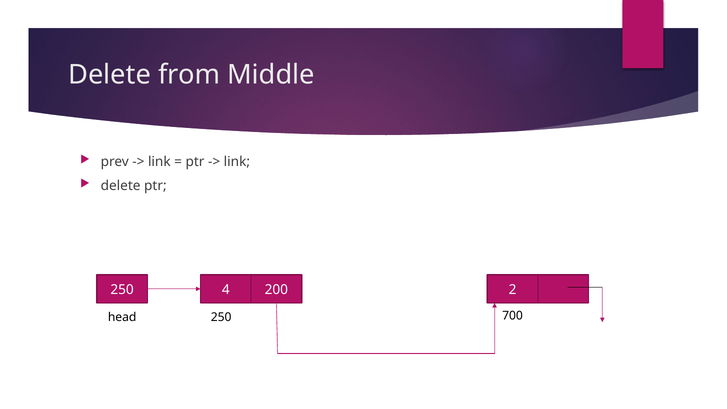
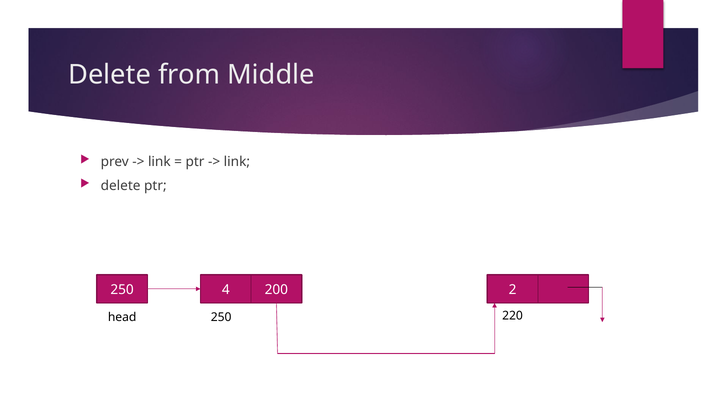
700: 700 -> 220
